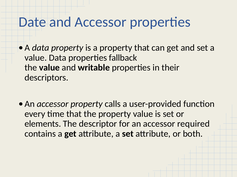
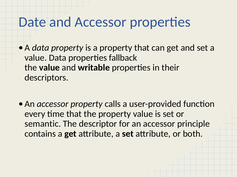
elements: elements -> semantic
required: required -> principle
